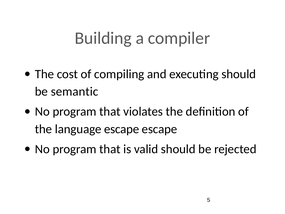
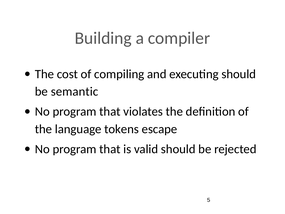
language escape: escape -> tokens
